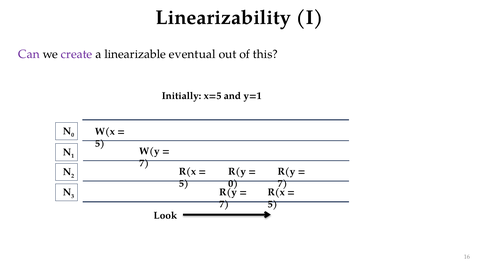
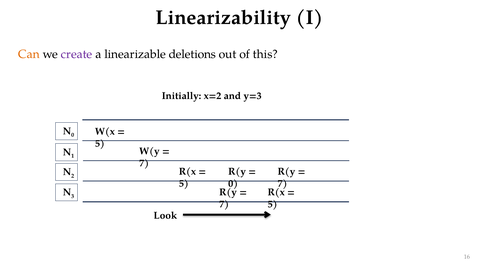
Can colour: purple -> orange
eventual: eventual -> deletions
x=5: x=5 -> x=2
y=1: y=1 -> y=3
